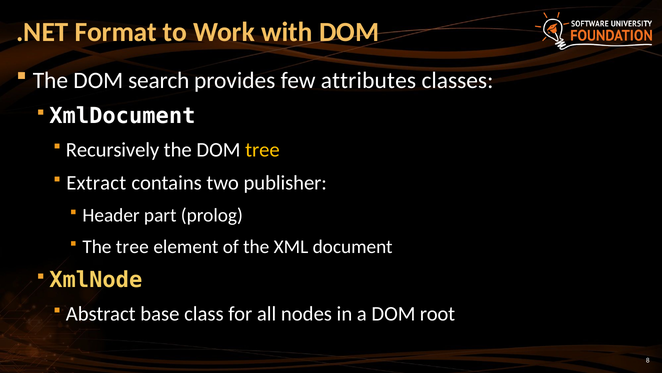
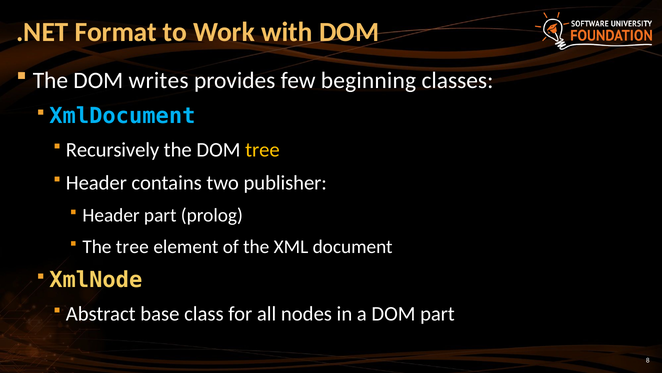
search: search -> writes
attributes: attributes -> beginning
XmlDocument colour: white -> light blue
Extract at (96, 183): Extract -> Header
DOM root: root -> part
